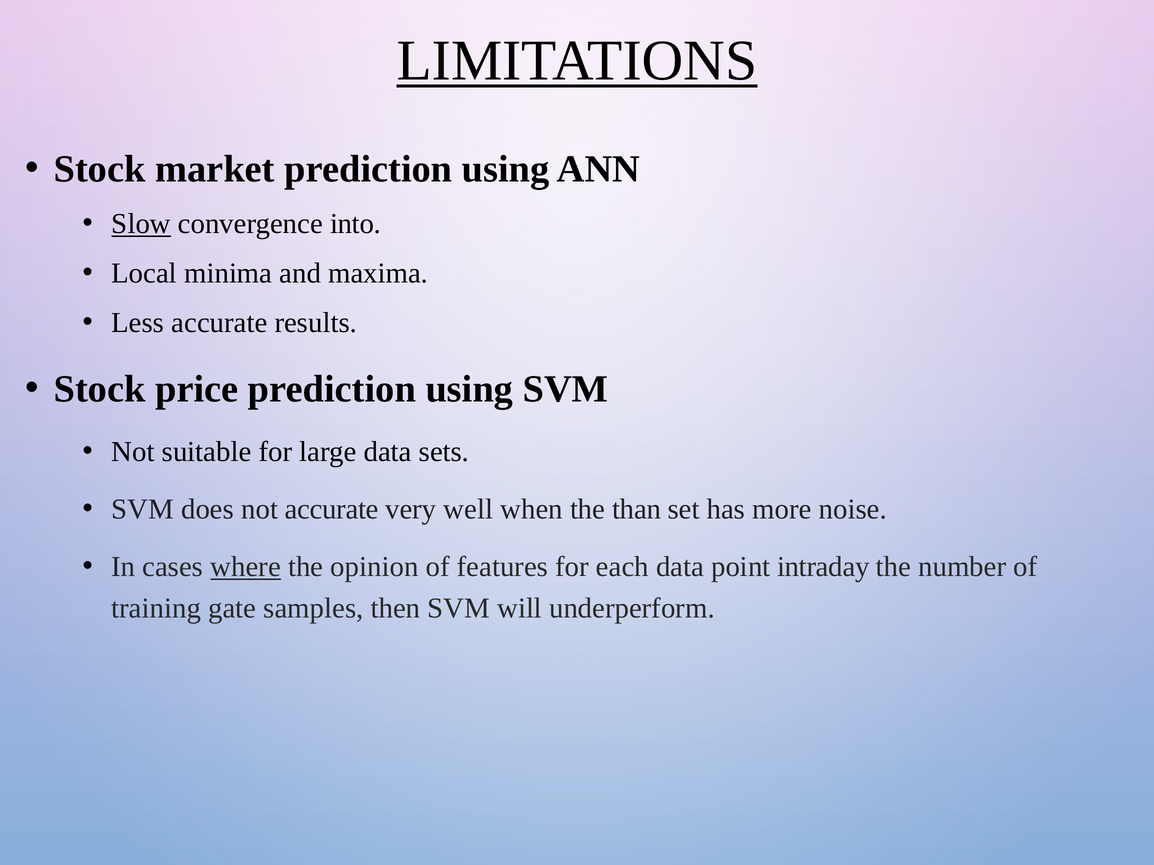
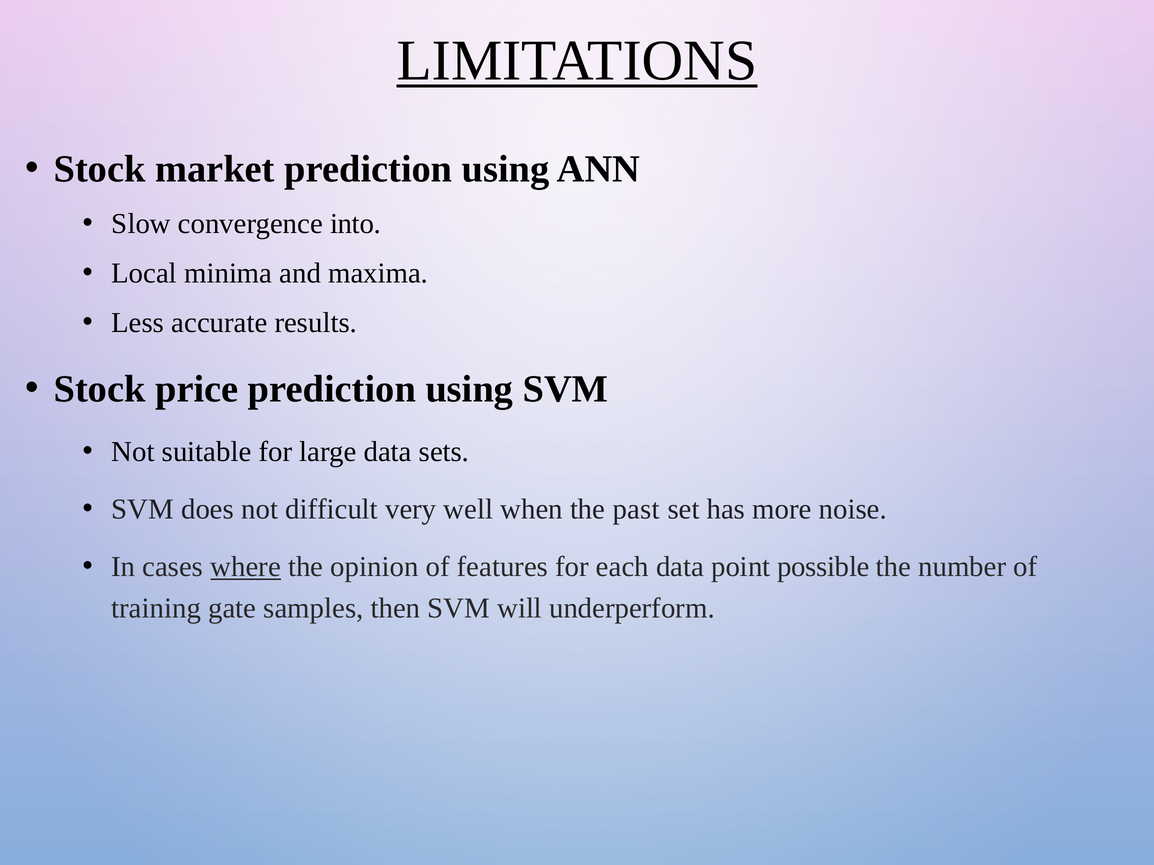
Slow underline: present -> none
not accurate: accurate -> difficult
than: than -> past
intraday: intraday -> possible
